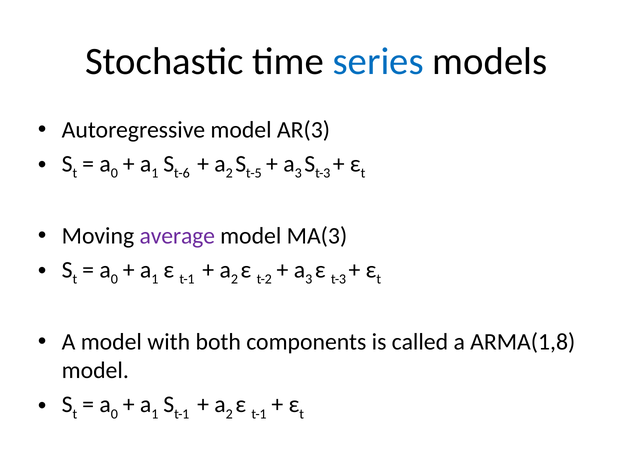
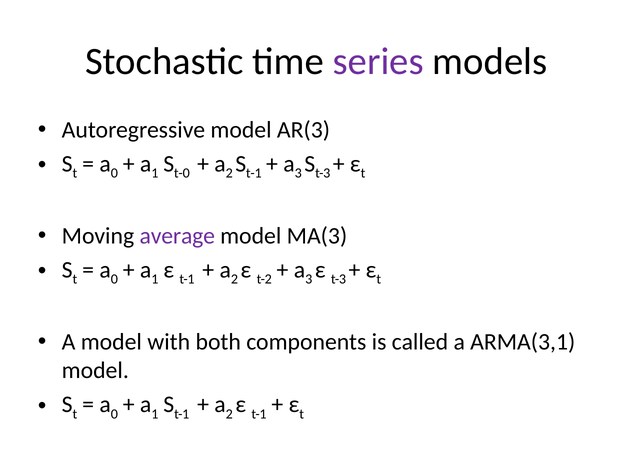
series colour: blue -> purple
t-6: t-6 -> t-0
t-5 at (254, 173): t-5 -> t-1
ARMA(1,8: ARMA(1,8 -> ARMA(3,1
